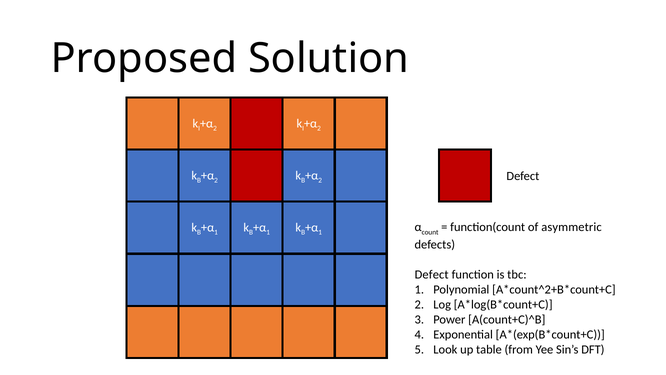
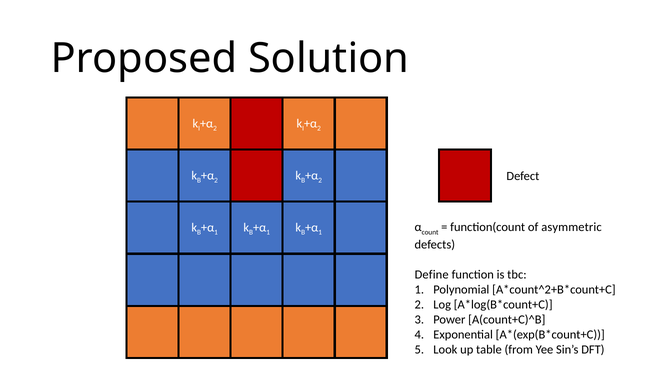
Defect at (432, 274): Defect -> Define
